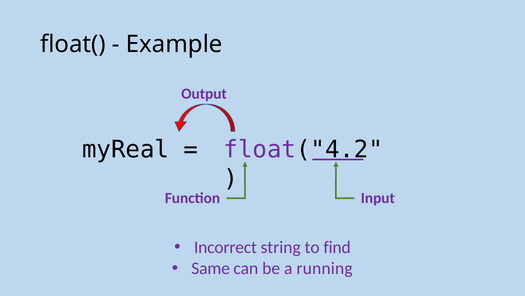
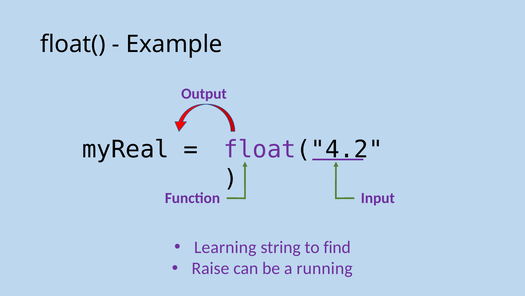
Incorrect: Incorrect -> Learning
Same: Same -> Raise
